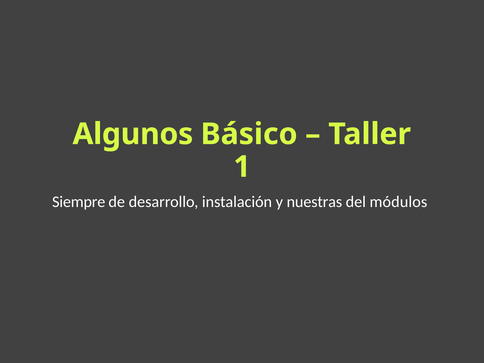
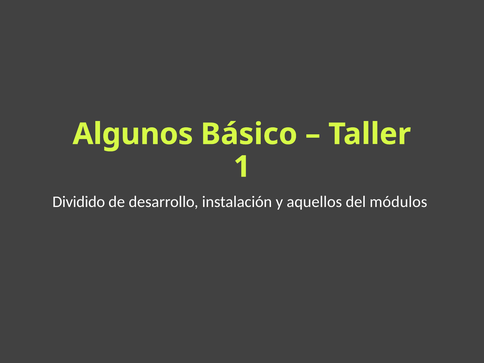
Siempre: Siempre -> Dividido
nuestras: nuestras -> aquellos
